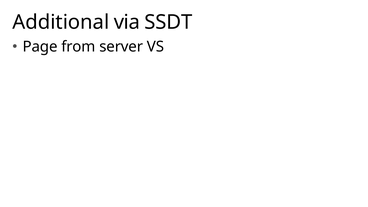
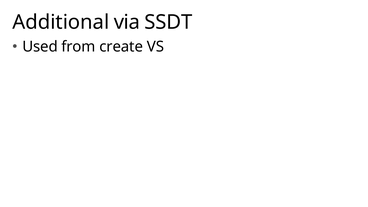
Page: Page -> Used
server: server -> create
